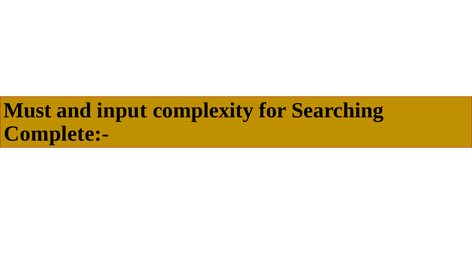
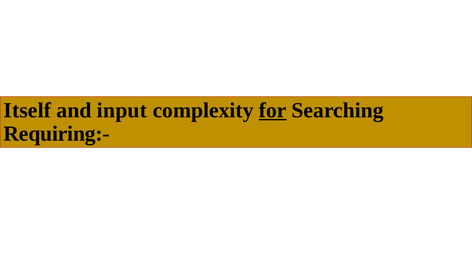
Must: Must -> Itself
for underline: none -> present
Complete:-: Complete:- -> Requiring:-
